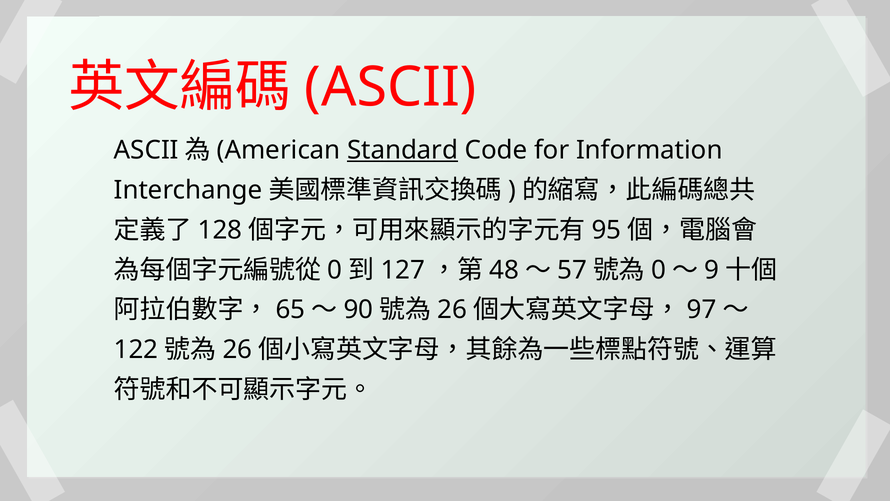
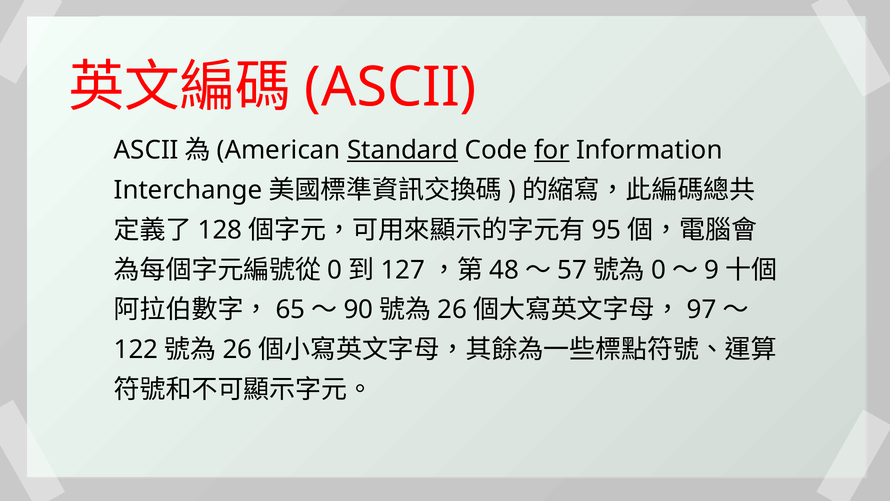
for underline: none -> present
